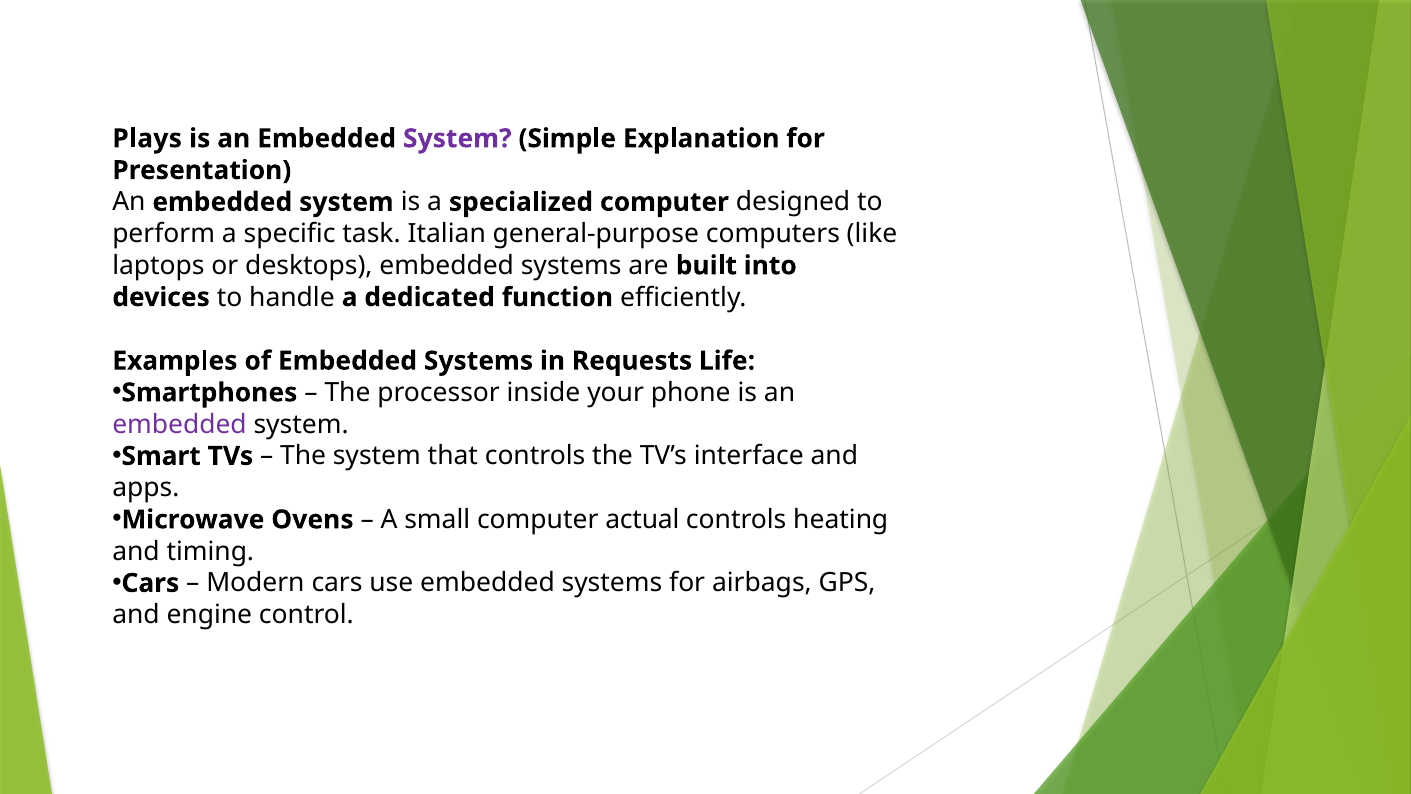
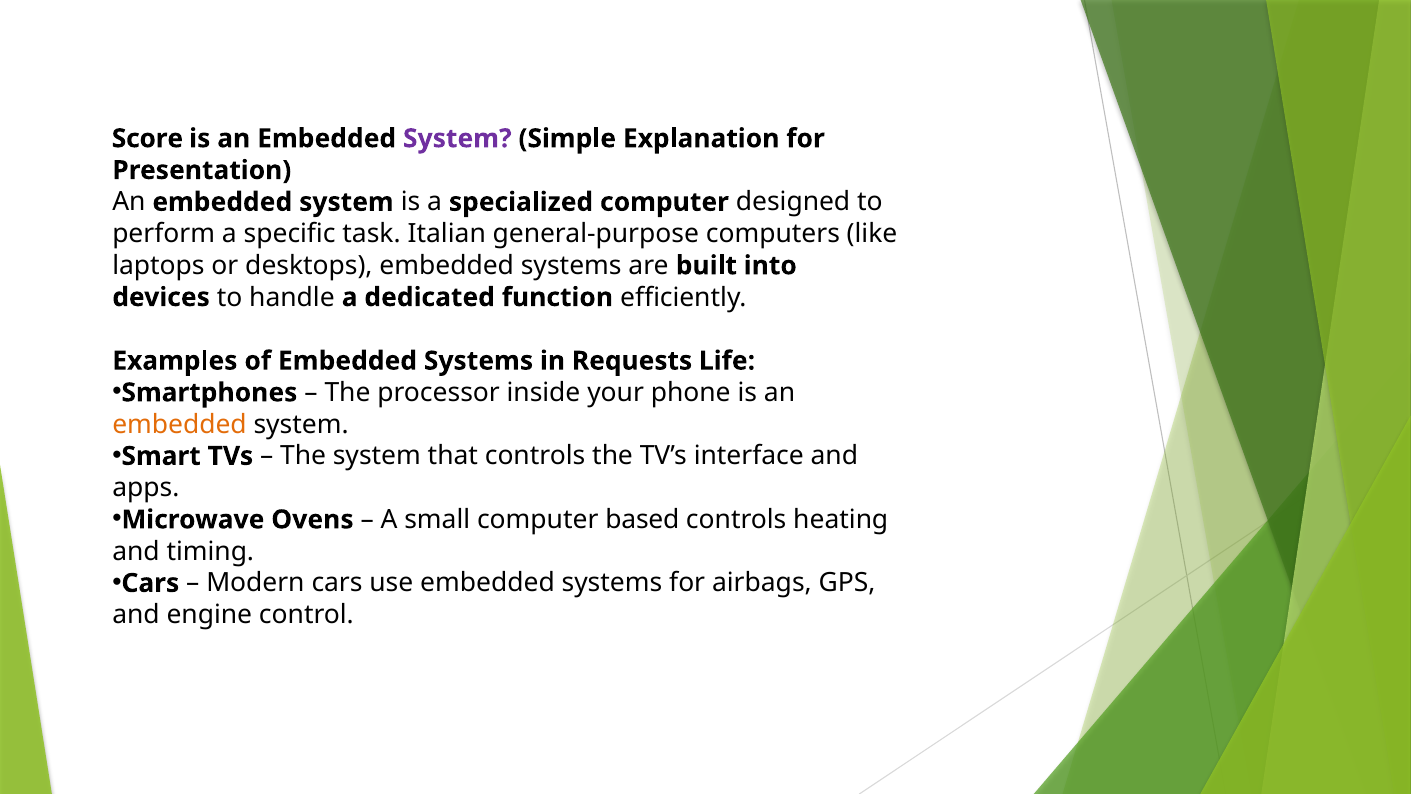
Plays: Plays -> Score
embedded at (179, 424) colour: purple -> orange
actual: actual -> based
